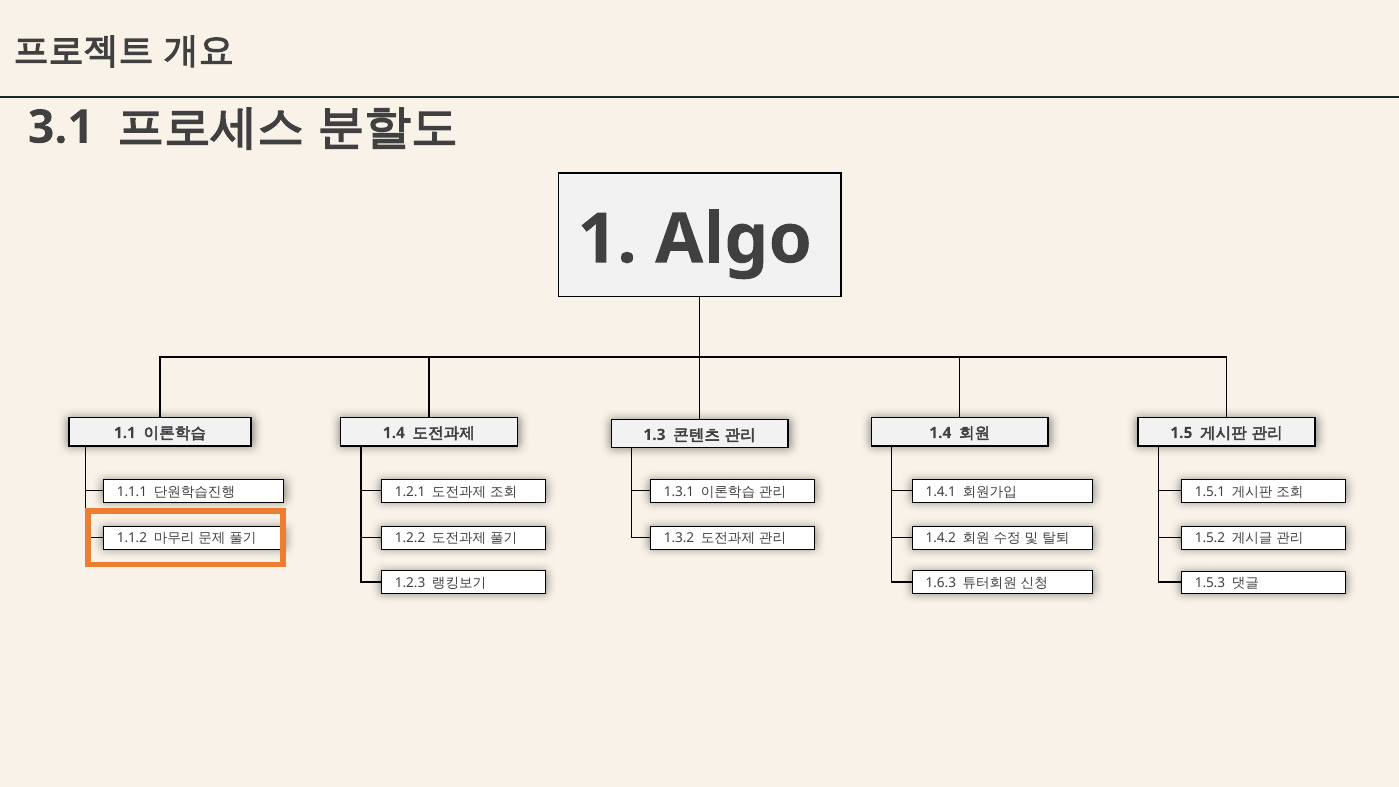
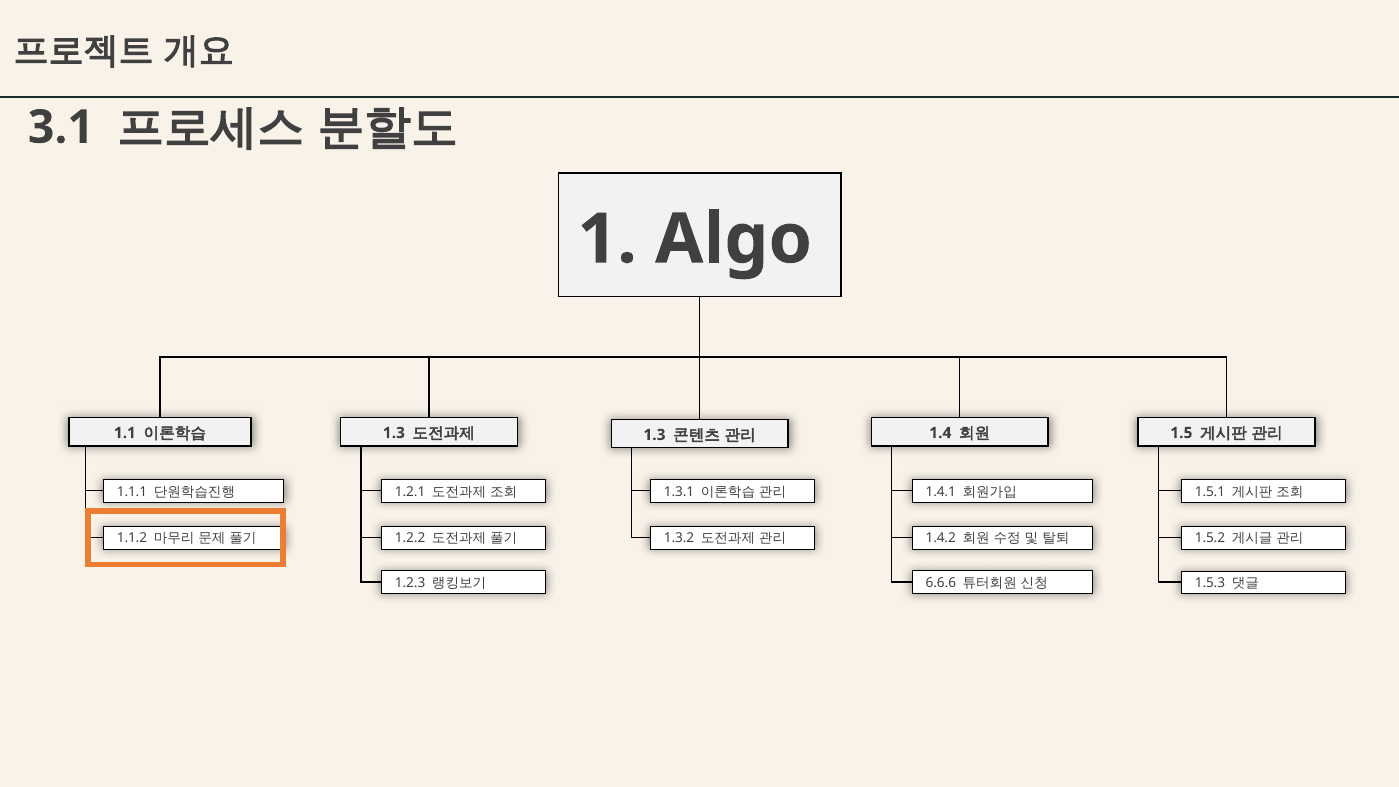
1.4 at (394, 433): 1.4 -> 1.3
1.6.3: 1.6.3 -> 6.6.6
